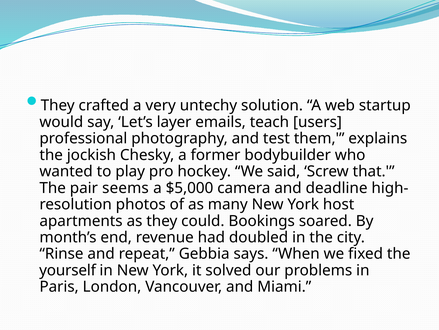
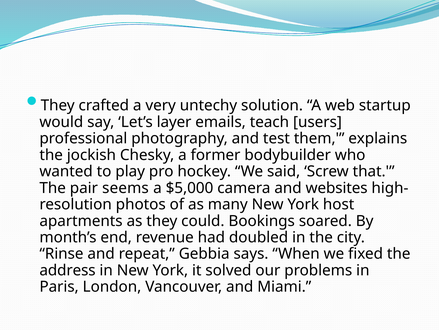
deadline: deadline -> websites
yourself: yourself -> address
